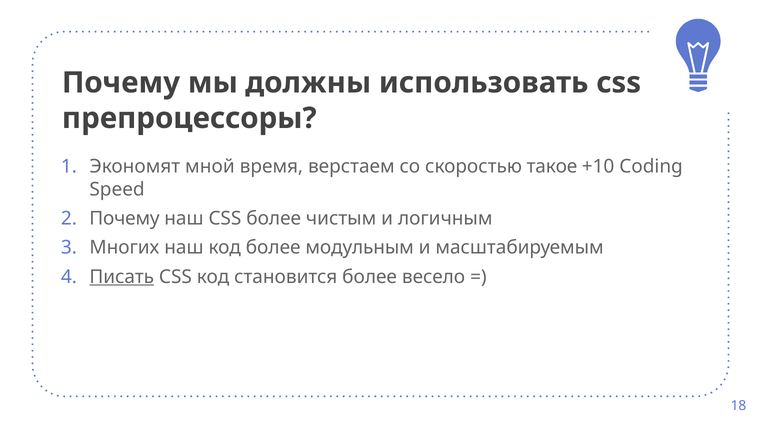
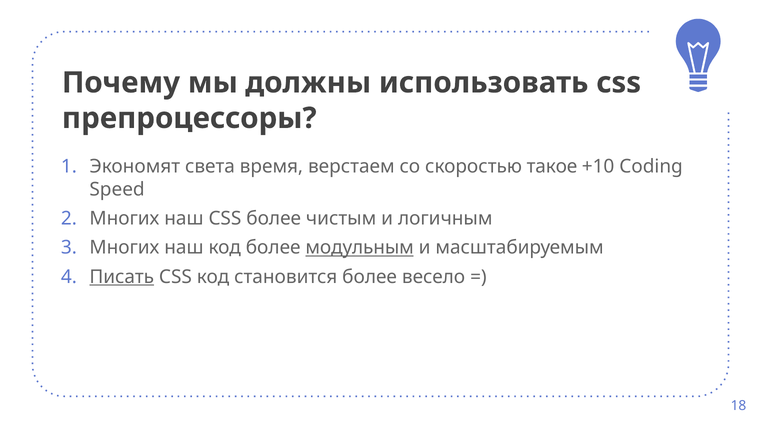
мной: мной -> света
Почему at (124, 219): Почему -> Многих
модульным underline: none -> present
